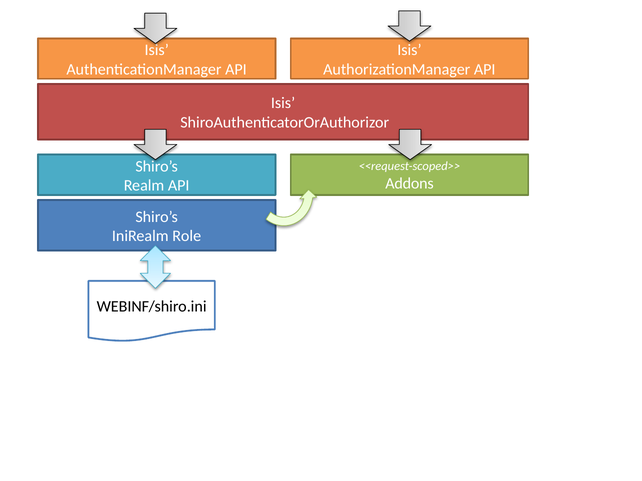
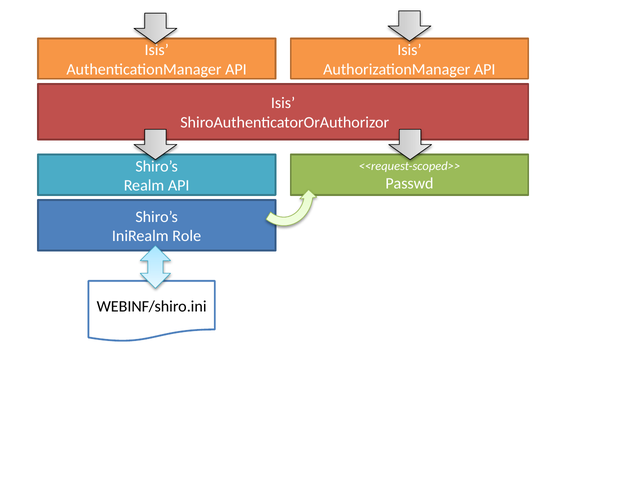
Addons: Addons -> Passwd
